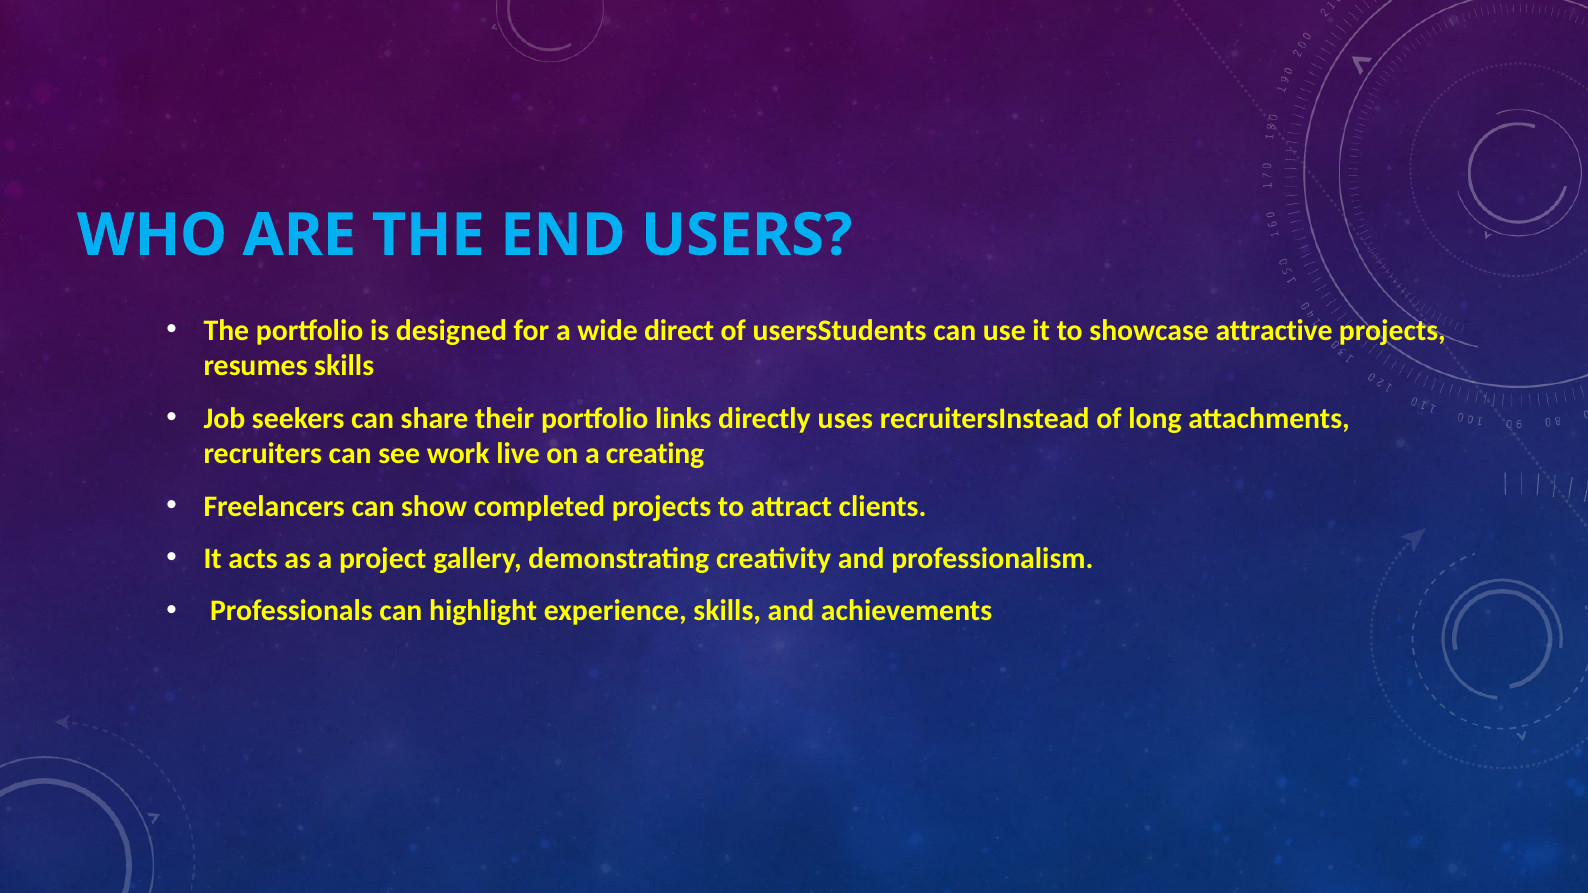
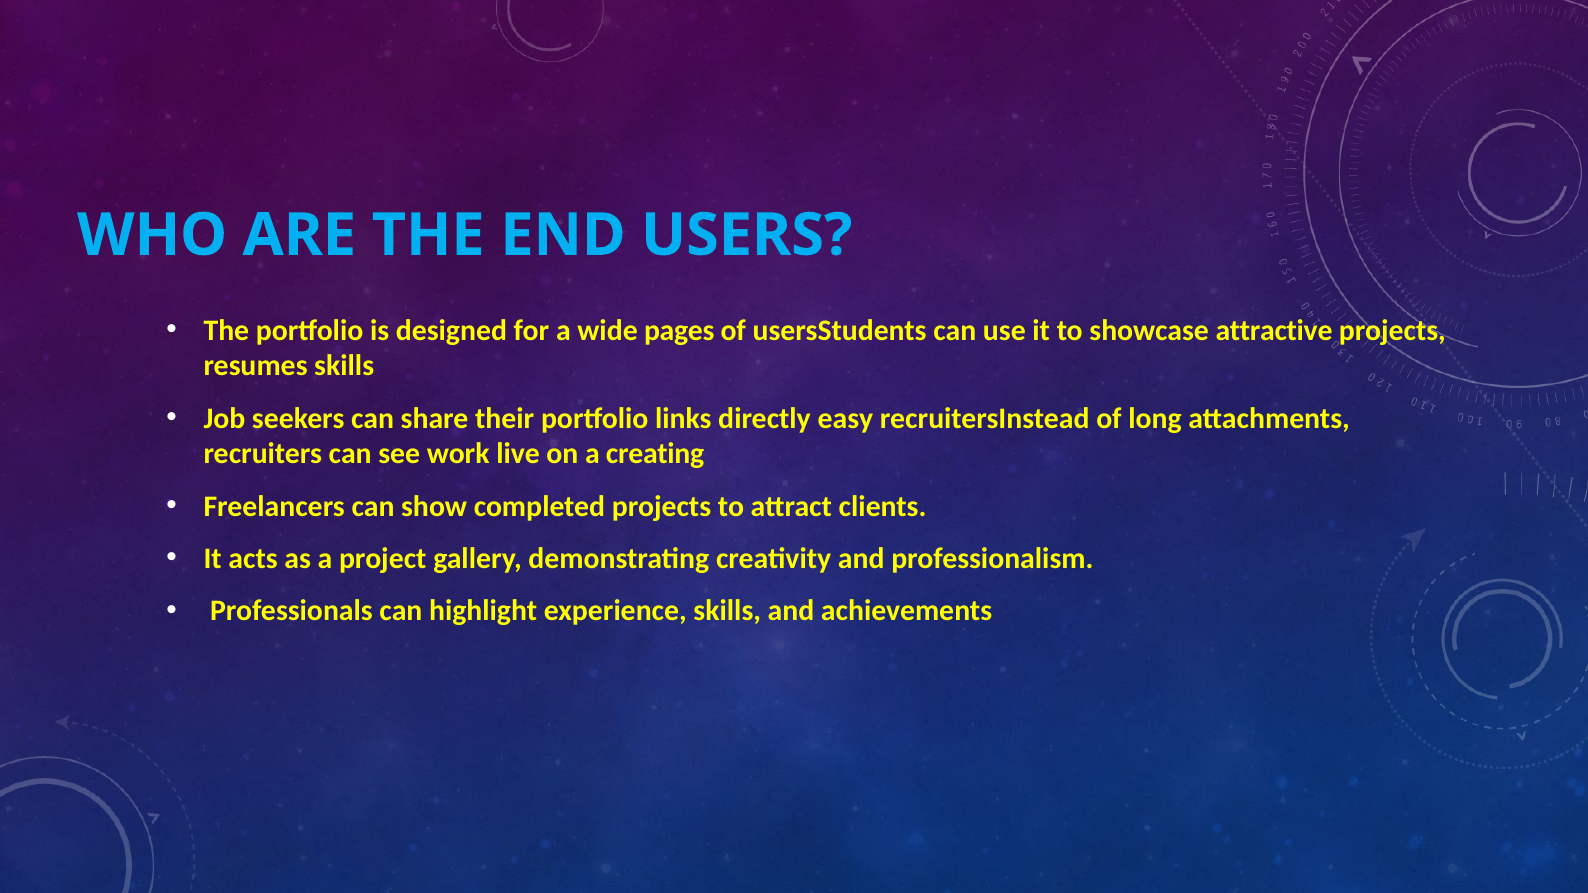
direct: direct -> pages
uses: uses -> easy
